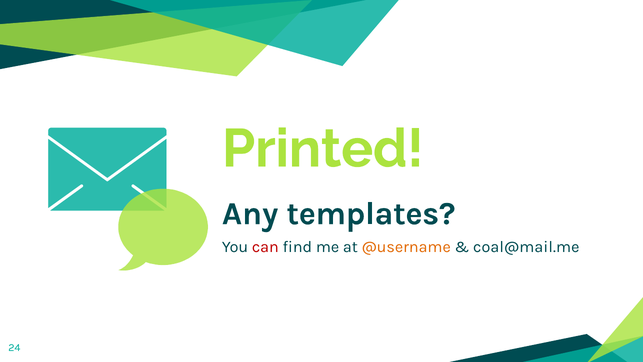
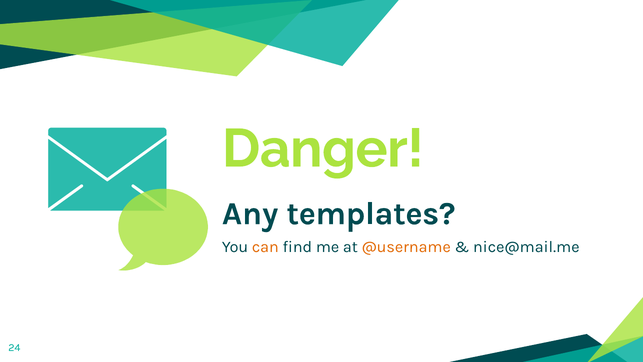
Printed: Printed -> Danger
can colour: red -> orange
coal@mail.me: coal@mail.me -> nice@mail.me
